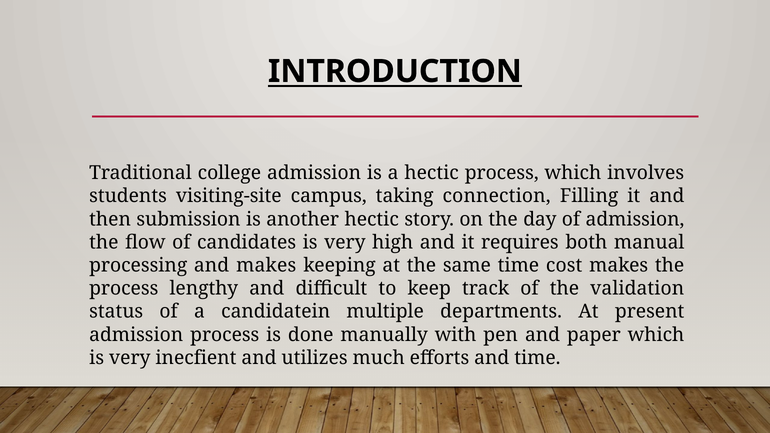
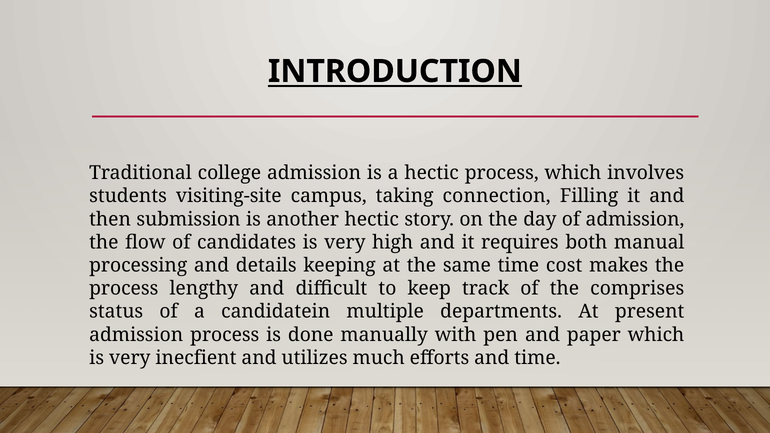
and makes: makes -> details
validation: validation -> comprises
